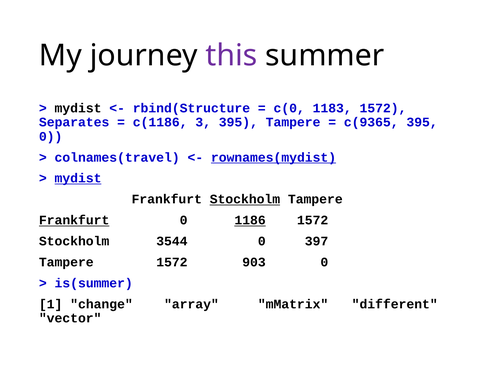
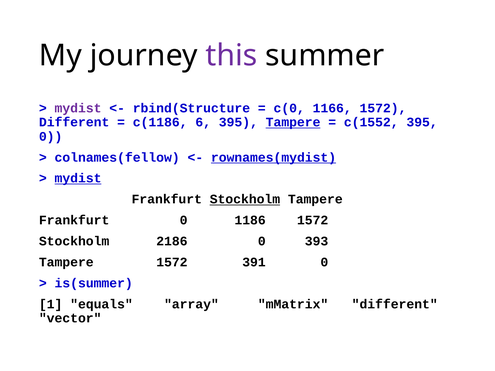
mydist at (78, 108) colour: black -> purple
1183: 1183 -> 1166
Separates at (74, 122): Separates -> Different
3: 3 -> 6
Tampere at (293, 122) underline: none -> present
c(9365: c(9365 -> c(1552
colnames(travel: colnames(travel -> colnames(fellow
Frankfurt at (74, 220) underline: present -> none
1186 underline: present -> none
3544: 3544 -> 2186
397: 397 -> 393
903: 903 -> 391
change: change -> equals
